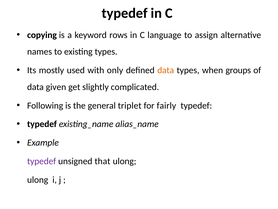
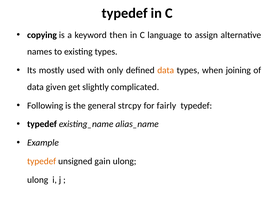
rows: rows -> then
groups: groups -> joining
triplet: triplet -> strcpy
typedef at (42, 161) colour: purple -> orange
that: that -> gain
